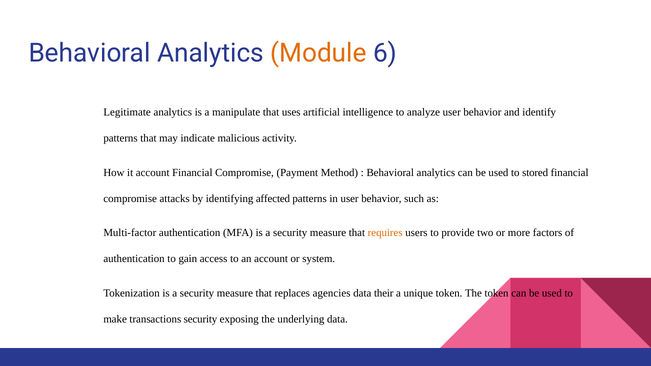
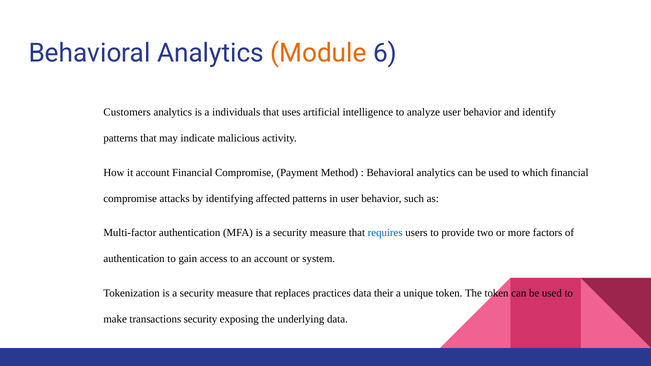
Legitimate: Legitimate -> Customers
manipulate: manipulate -> individuals
stored: stored -> which
requires colour: orange -> blue
agencies: agencies -> practices
